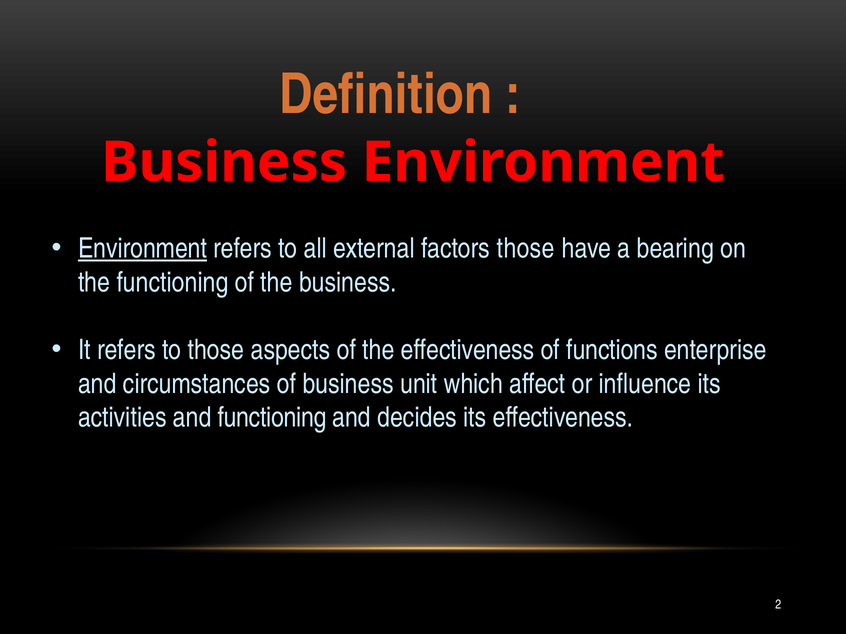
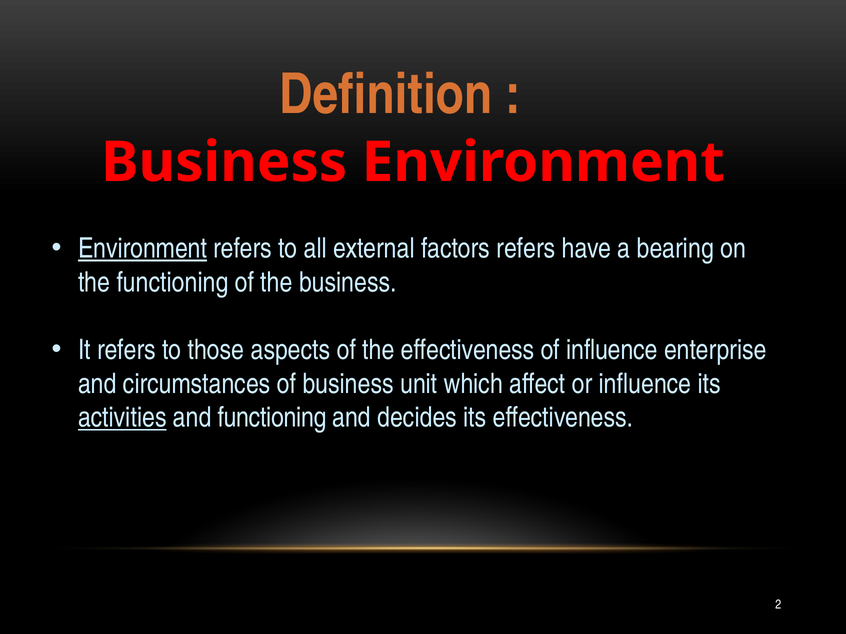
factors those: those -> refers
of functions: functions -> influence
activities underline: none -> present
